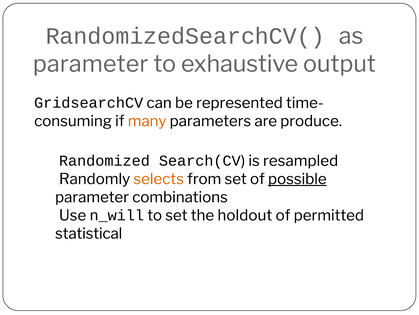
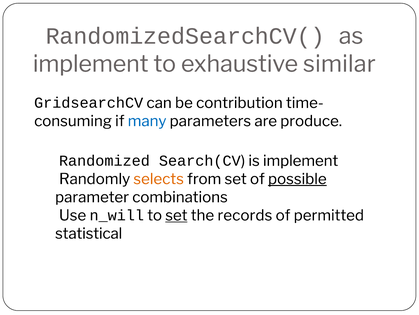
parameter at (91, 64): parameter -> implement
output: output -> similar
represented: represented -> contribution
many colour: orange -> blue
is resampled: resampled -> implement
set at (176, 215) underline: none -> present
holdout: holdout -> records
